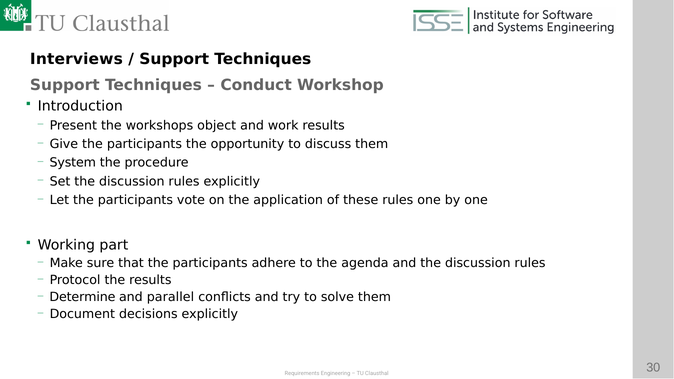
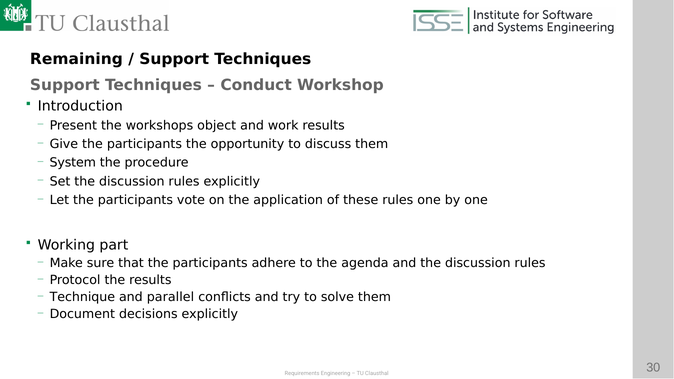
Interviews: Interviews -> Remaining
Determine: Determine -> Technique
